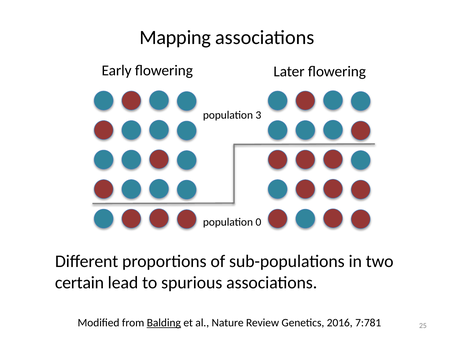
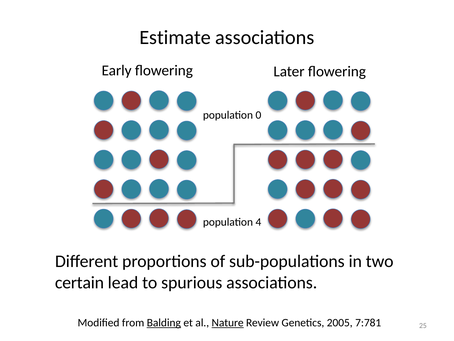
Mapping: Mapping -> Estimate
3: 3 -> 0
0: 0 -> 4
Nature underline: none -> present
2016: 2016 -> 2005
